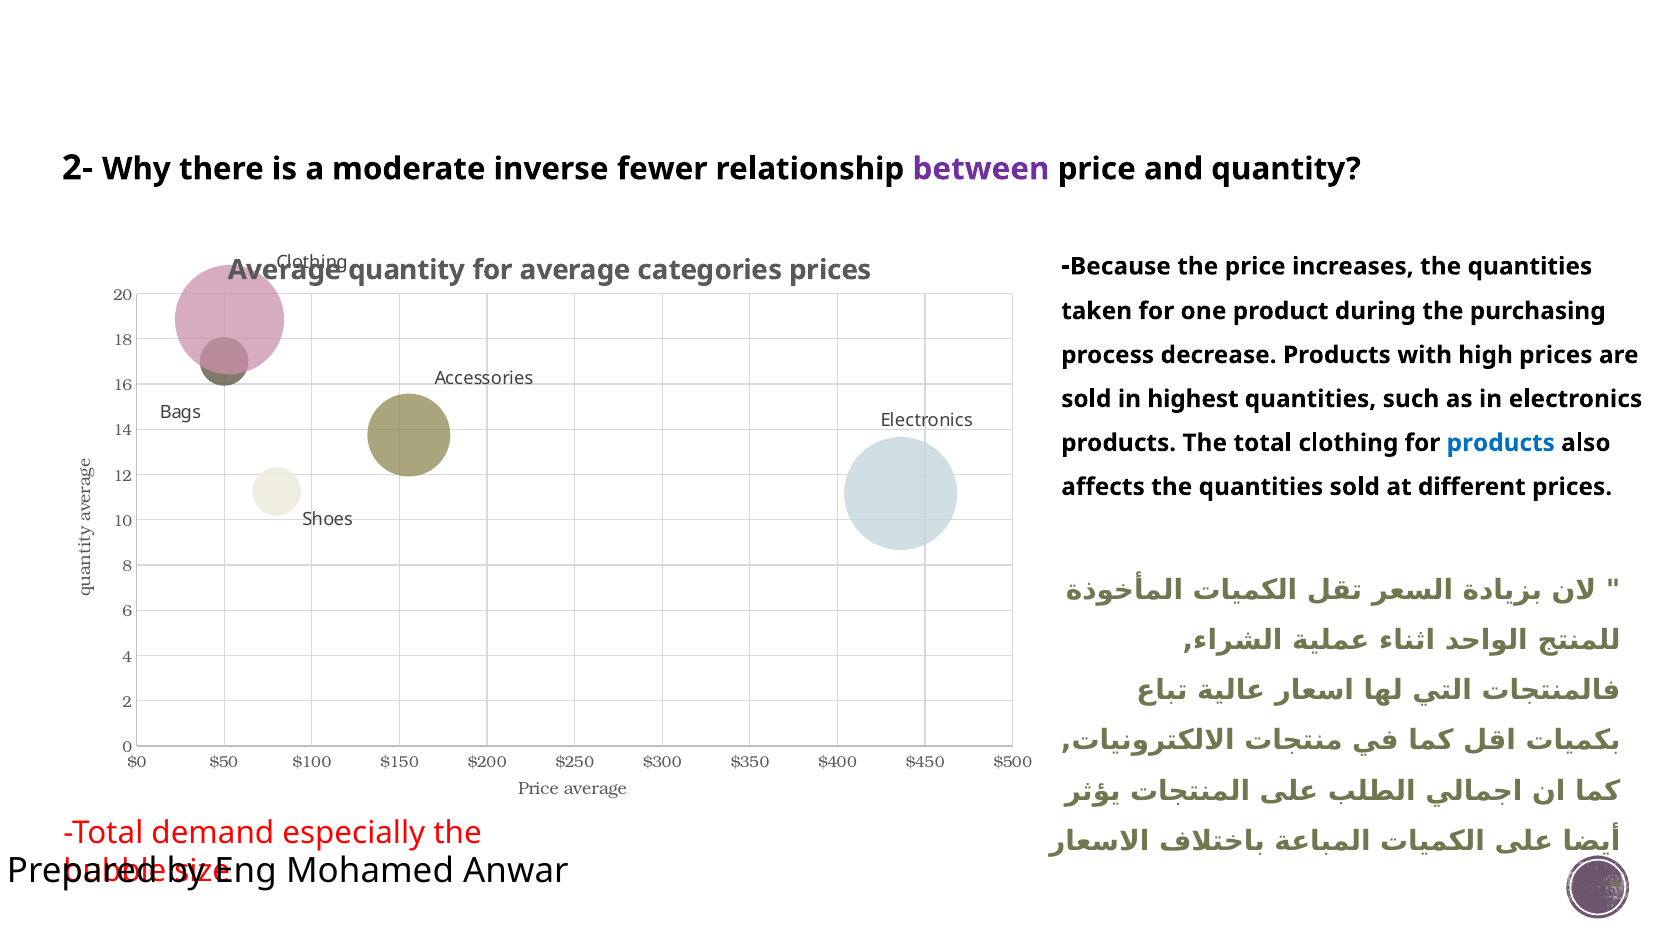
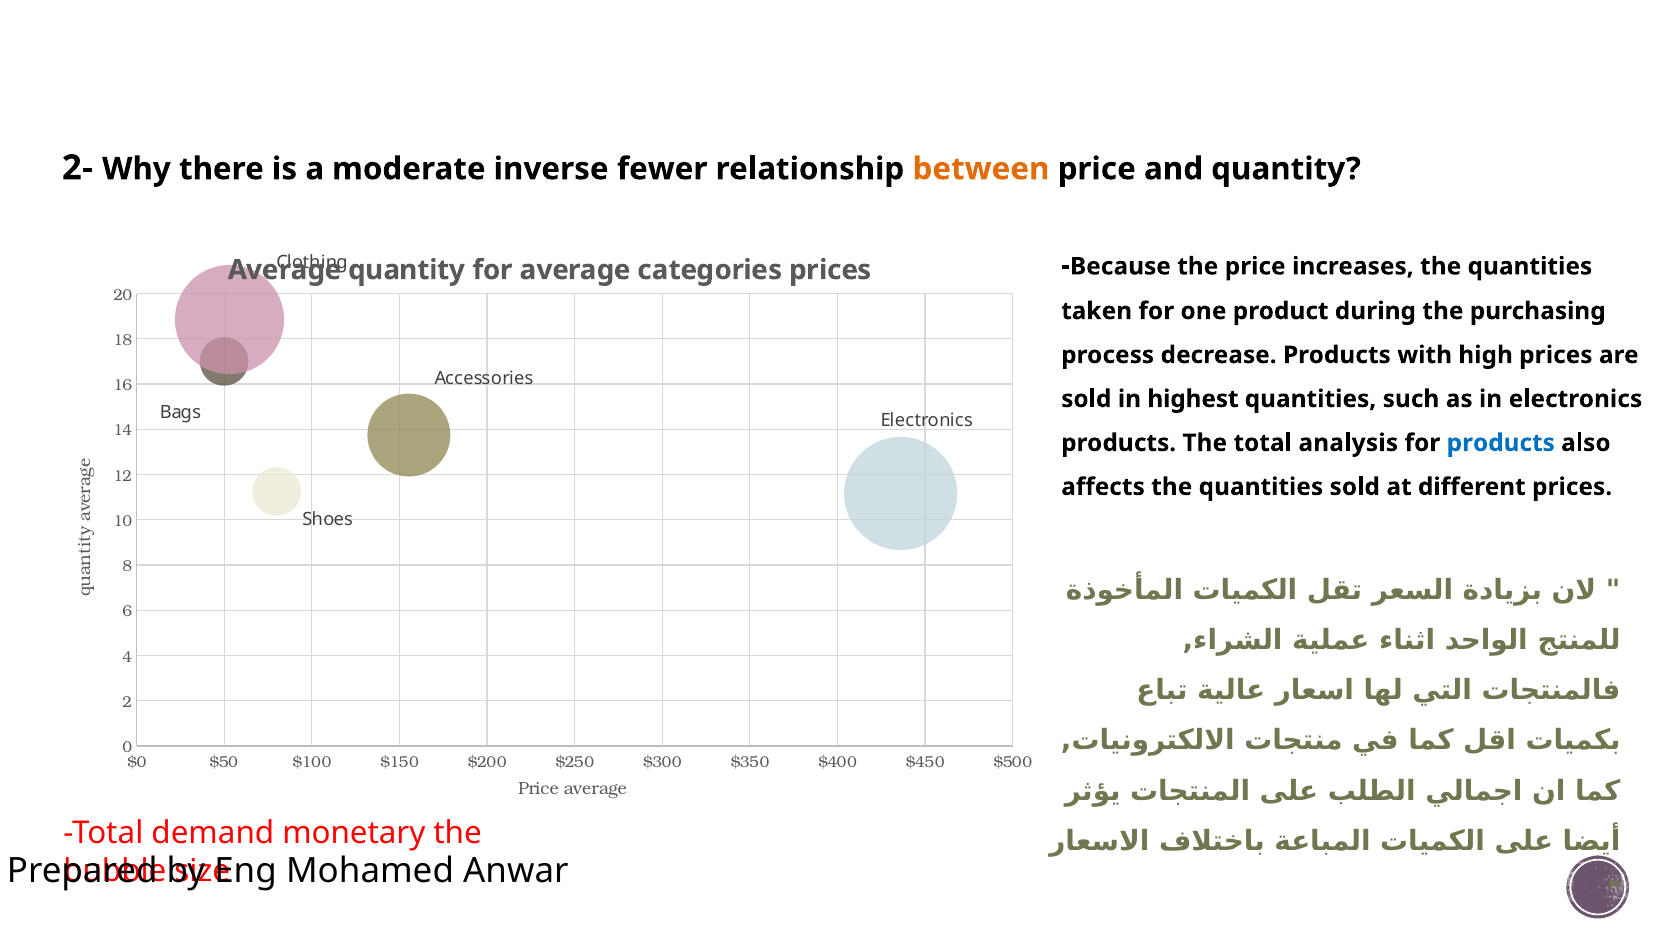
between colour: purple -> orange
total clothing: clothing -> analysis
especially: especially -> monetary
